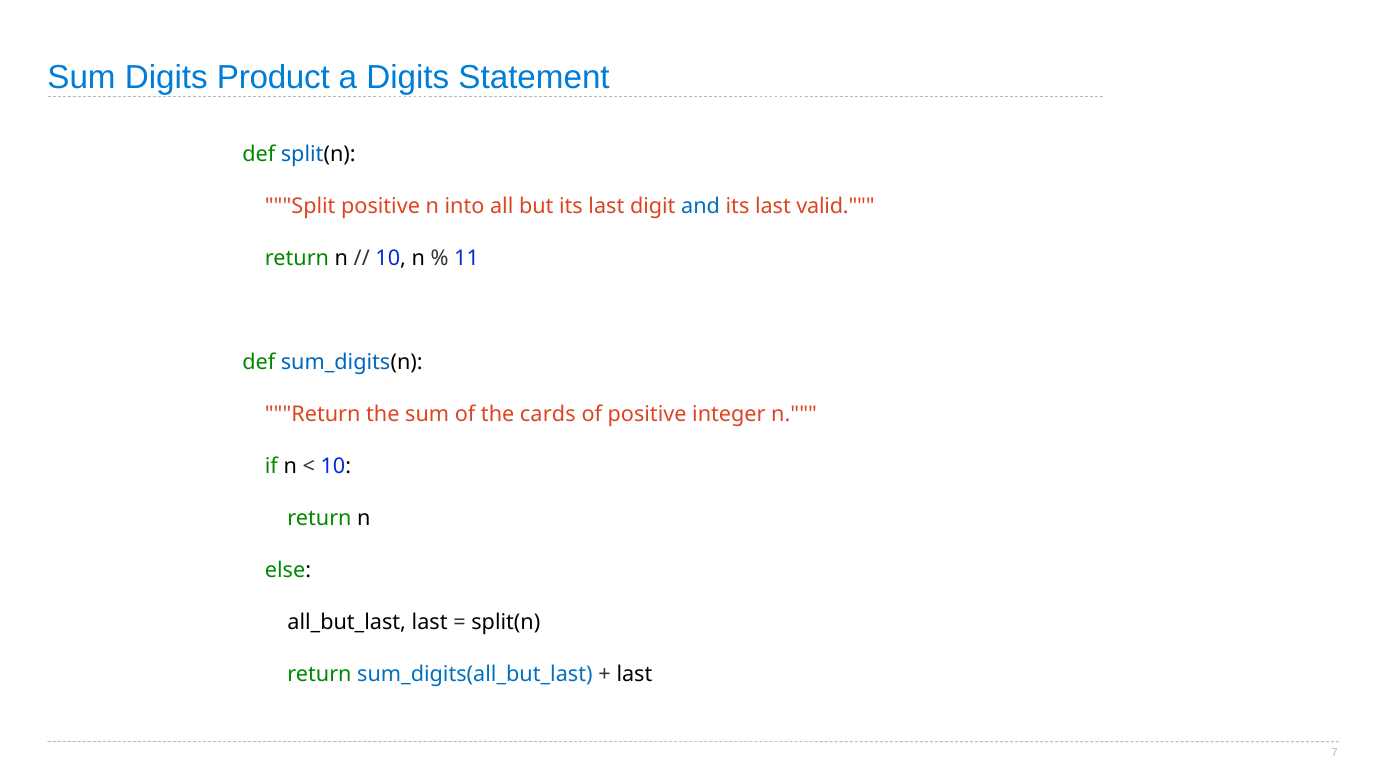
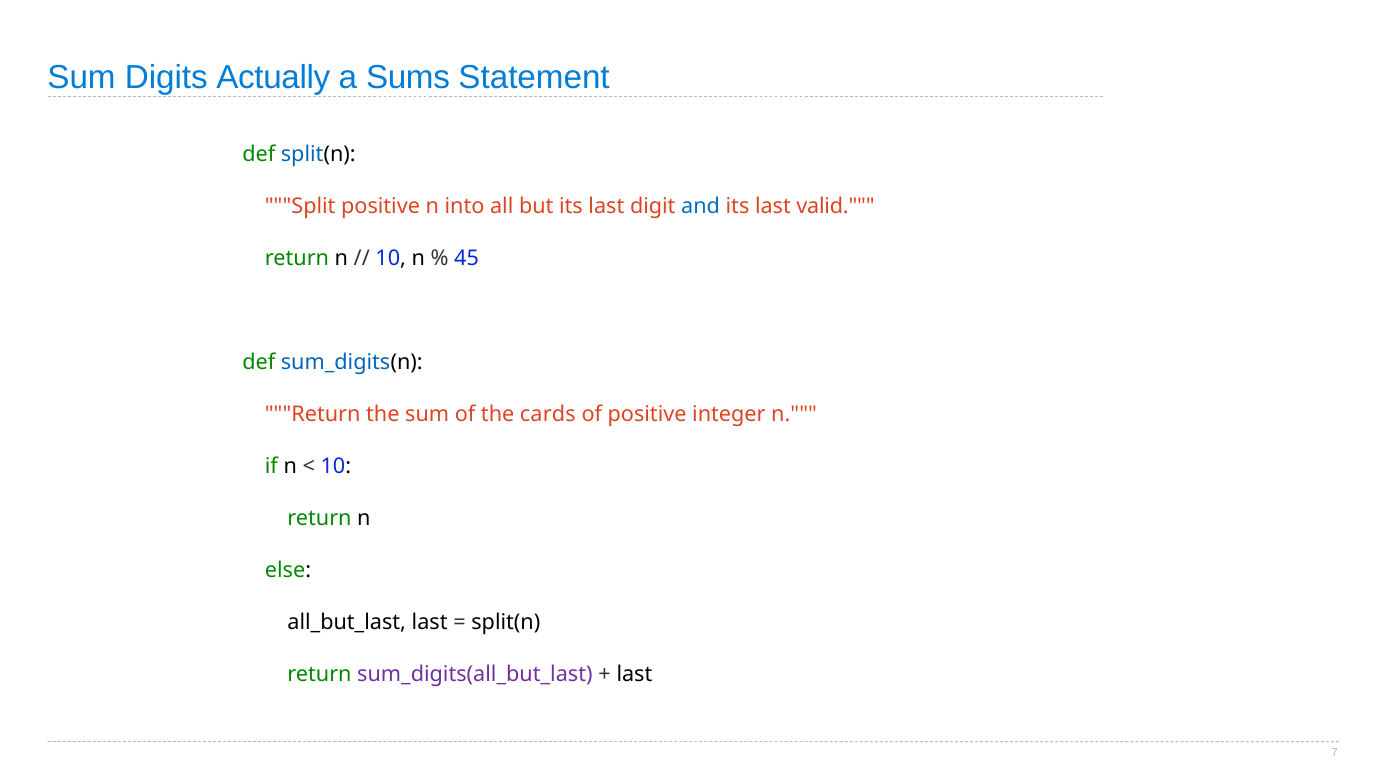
Product: Product -> Actually
a Digits: Digits -> Sums
11: 11 -> 45
sum_digits(all_but_last colour: blue -> purple
